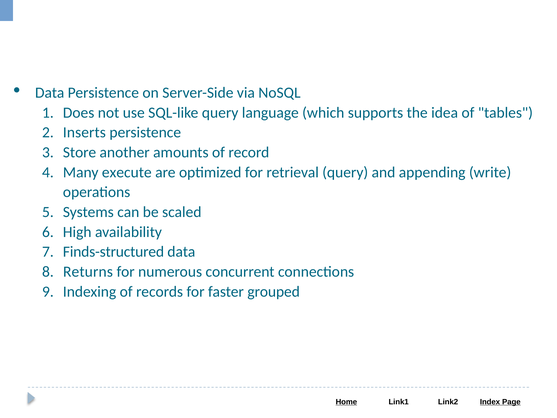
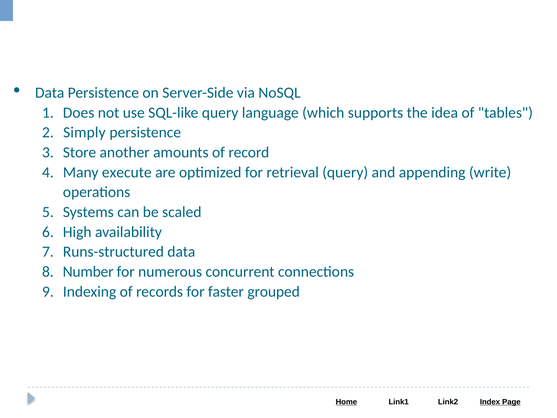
Inserts: Inserts -> Simply
Finds-structured: Finds-structured -> Runs-structured
Returns: Returns -> Number
